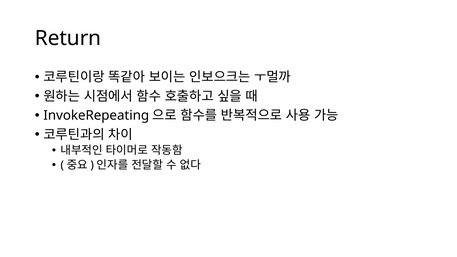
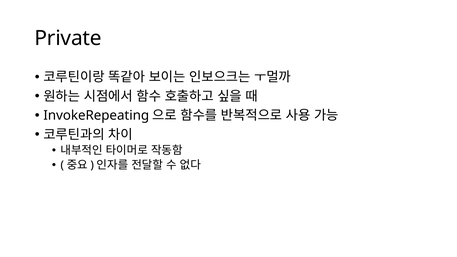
Return: Return -> Private
